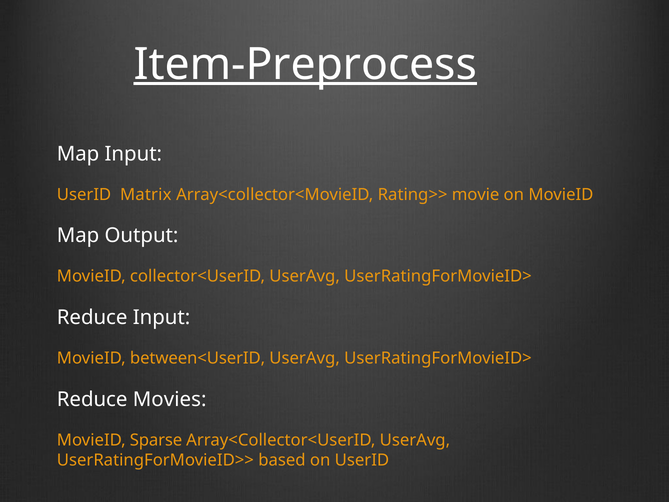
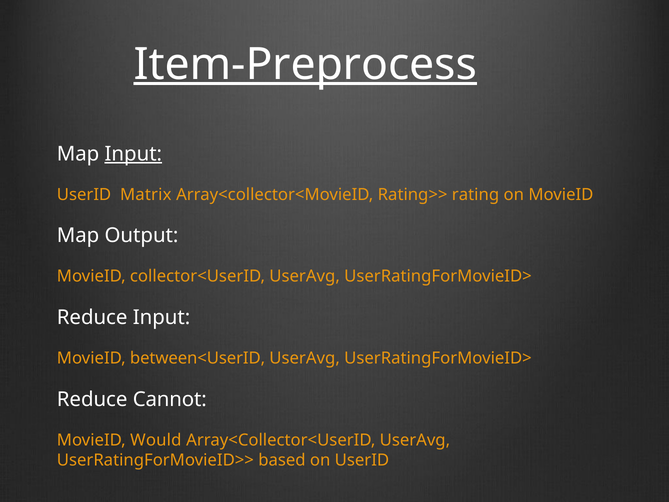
Input at (133, 154) underline: none -> present
movie: movie -> rating
Movies: Movies -> Cannot
Sparse: Sparse -> Would
